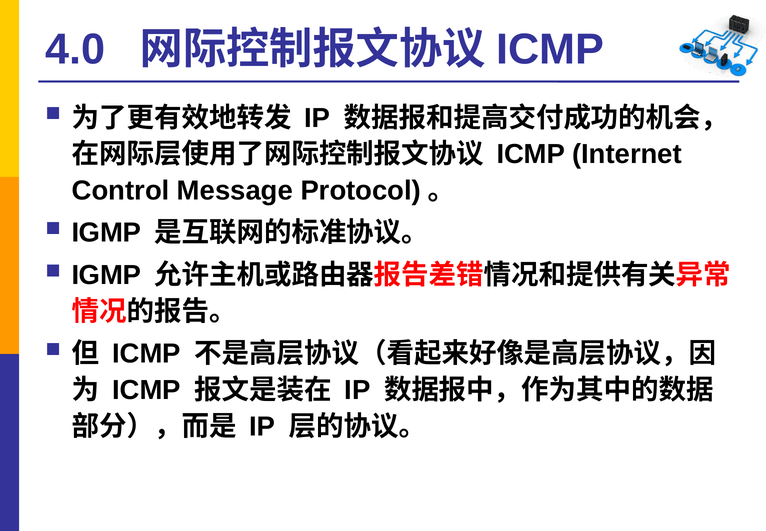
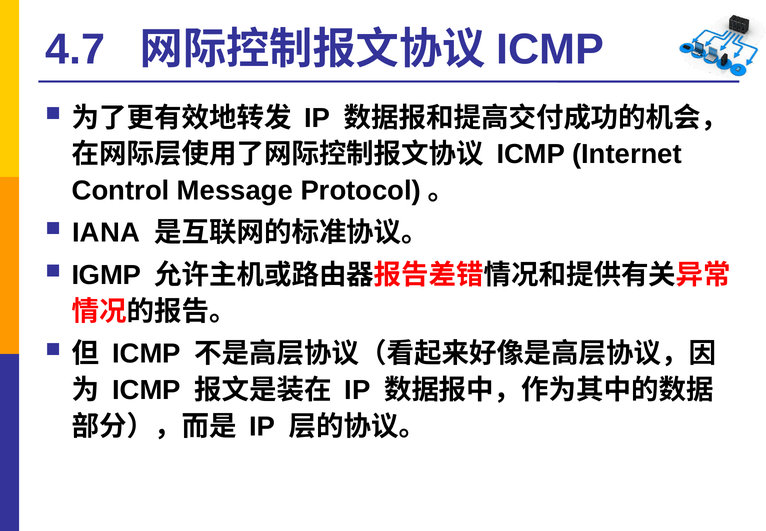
4.0: 4.0 -> 4.7
IGMP at (106, 233): IGMP -> IANA
